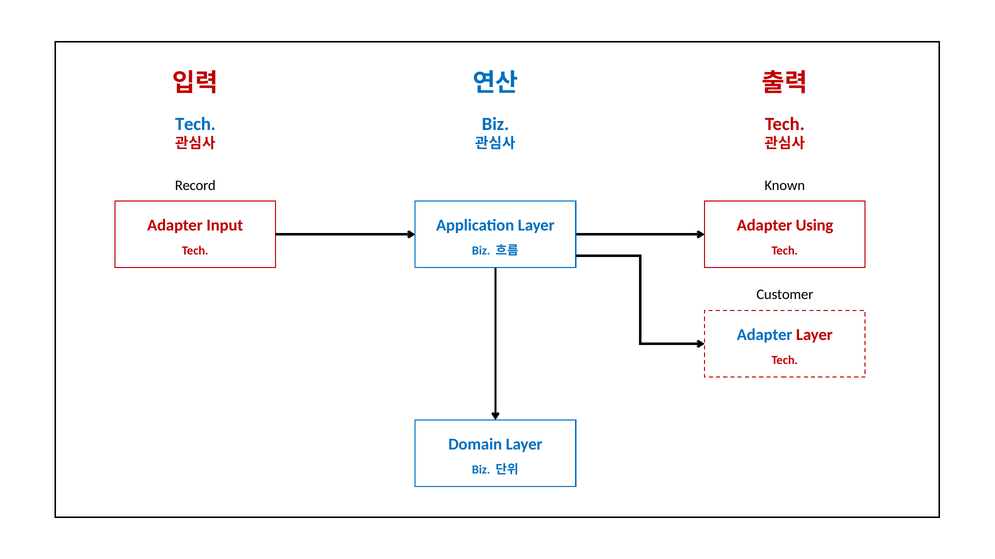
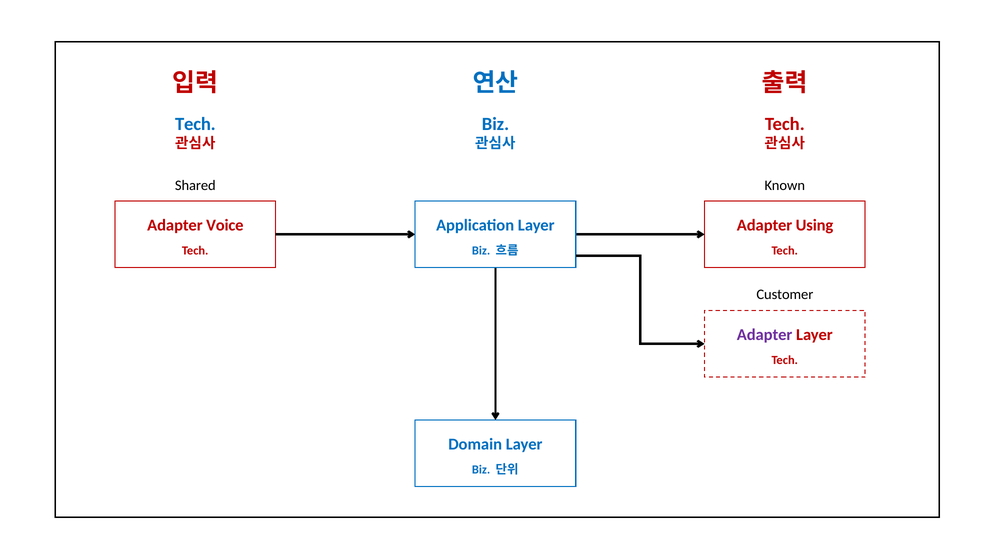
Record: Record -> Shared
Input: Input -> Voice
Adapter at (765, 335) colour: blue -> purple
